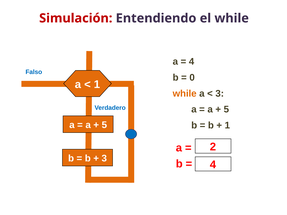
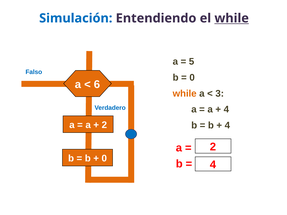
Simulación colour: red -> blue
while at (232, 18) underline: none -> present
4 at (192, 62): 4 -> 5
1 at (97, 84): 1 -> 6
5 at (226, 110): 5 -> 4
5 at (104, 125): 5 -> 2
1 at (227, 125): 1 -> 4
3 at (104, 158): 3 -> 0
